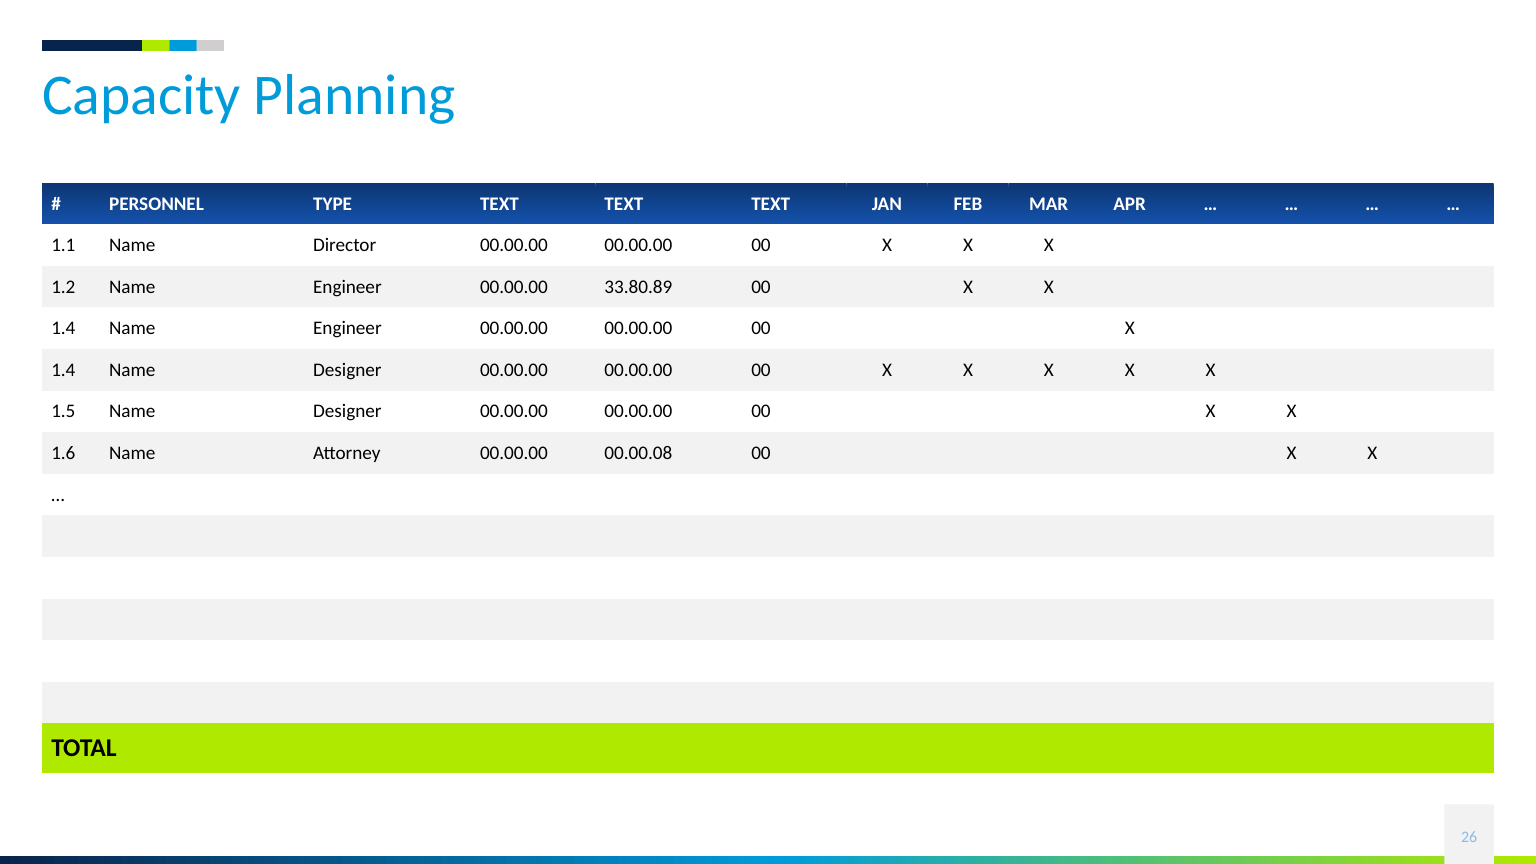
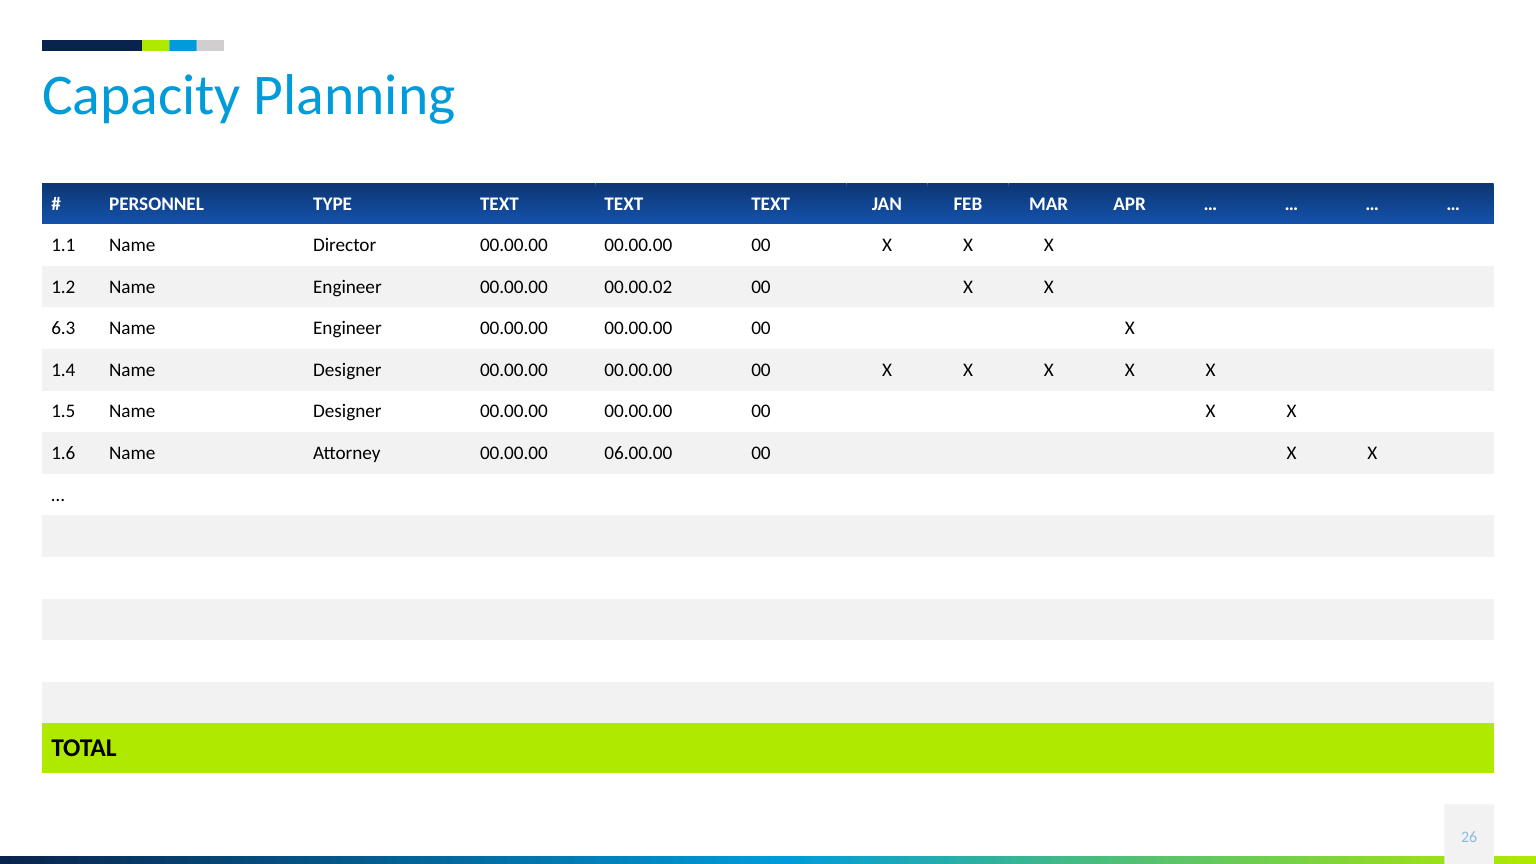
33.80.89: 33.80.89 -> 00.00.02
1.4 at (63, 329): 1.4 -> 6.3
00.00.08: 00.00.08 -> 06.00.00
